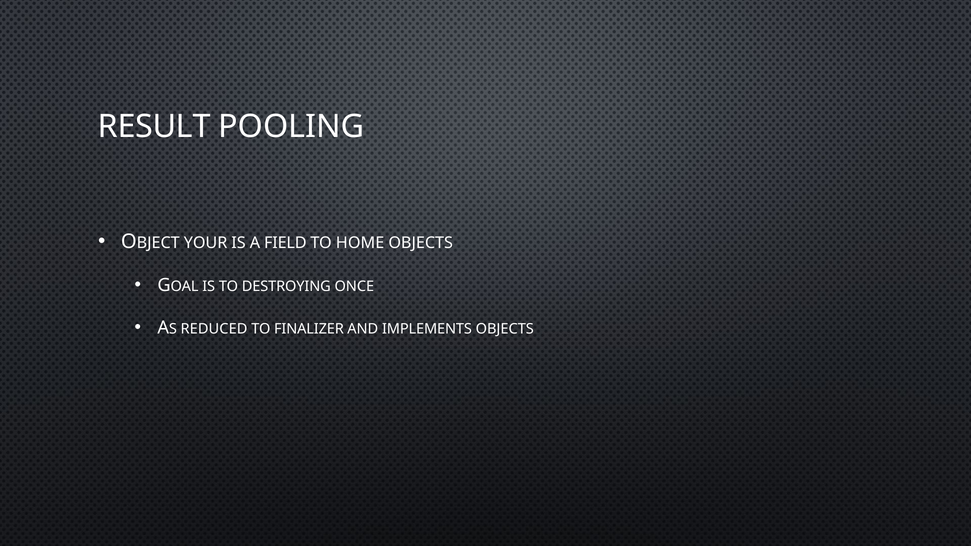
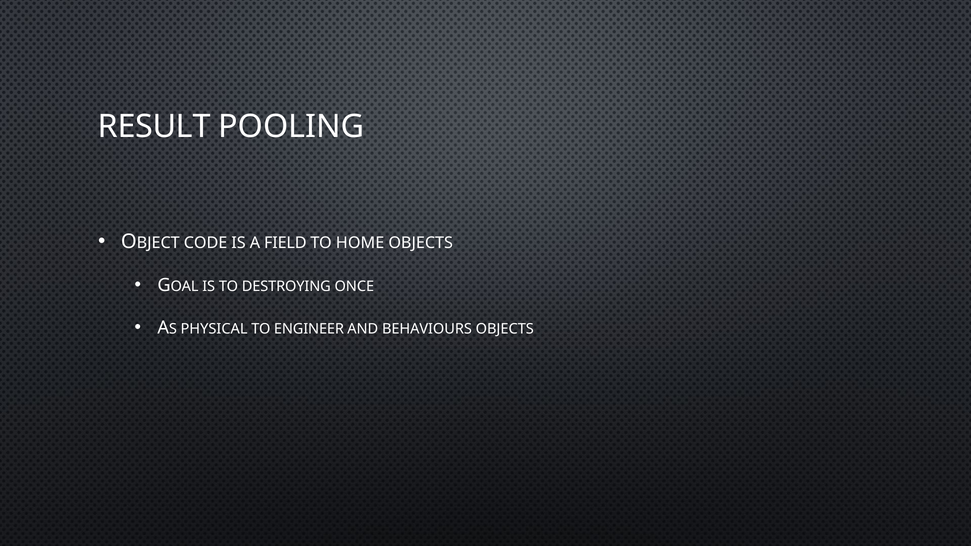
YOUR: YOUR -> CODE
REDUCED: REDUCED -> PHYSICAL
FINALIZER: FINALIZER -> ENGINEER
IMPLEMENTS: IMPLEMENTS -> BEHAVIOURS
